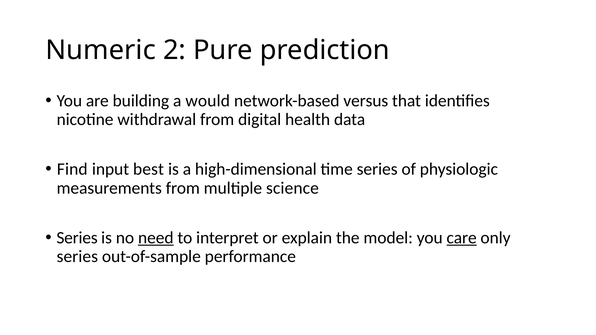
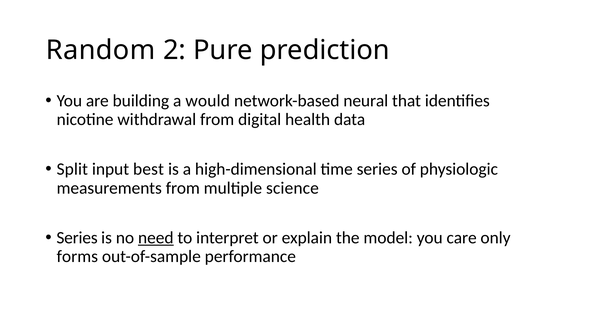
Numeric: Numeric -> Random
versus: versus -> neural
Find: Find -> Split
care underline: present -> none
series at (77, 257): series -> forms
